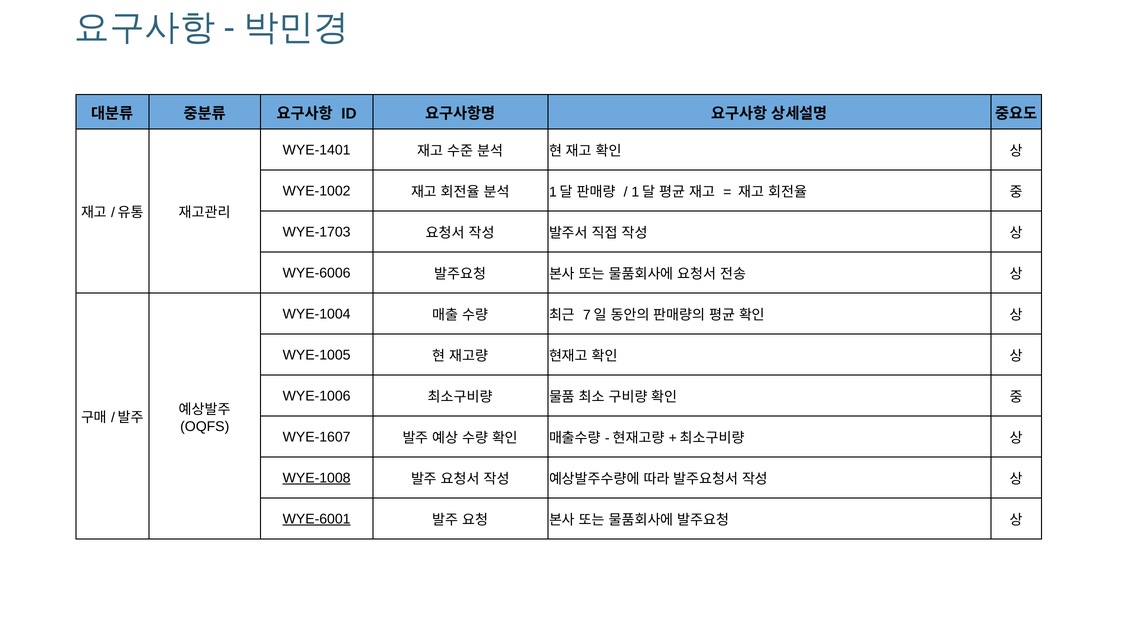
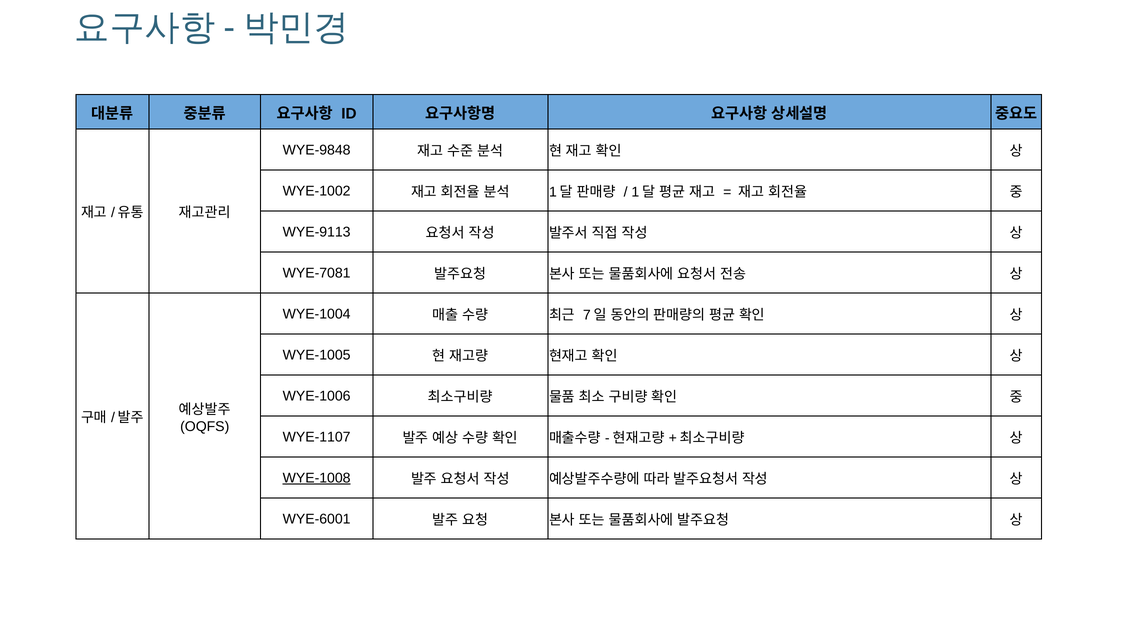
WYE-1401: WYE-1401 -> WYE-9848
WYE-1703: WYE-1703 -> WYE-9113
WYE-6006: WYE-6006 -> WYE-7081
WYE-1607: WYE-1607 -> WYE-1107
WYE-6001 underline: present -> none
